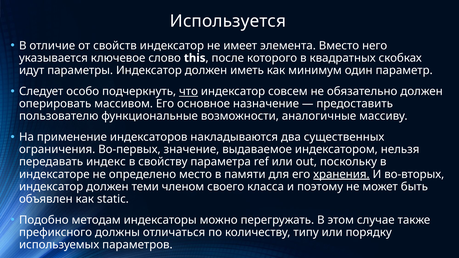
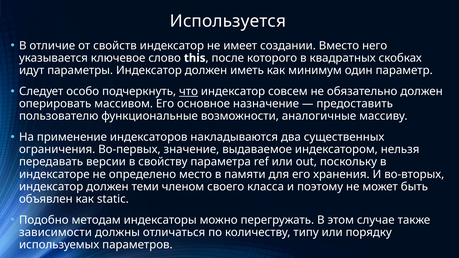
элемента: элемента -> создании
индекс: индекс -> версии
хранения underline: present -> none
префиксного: префиксного -> зависимости
